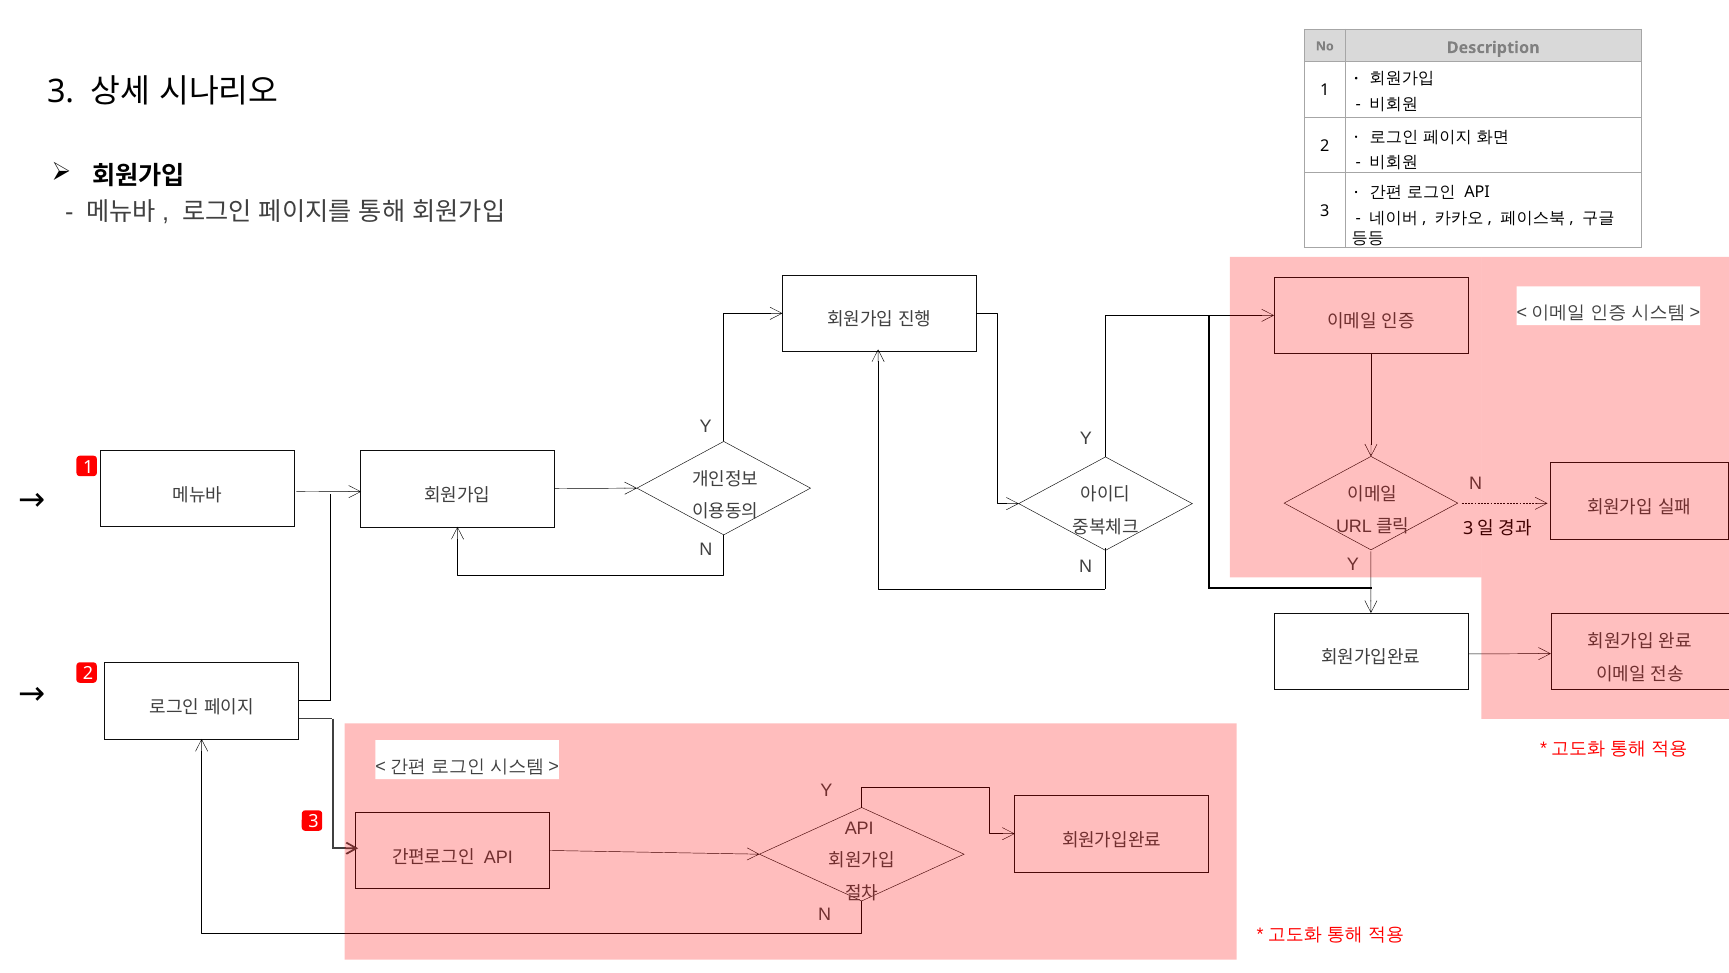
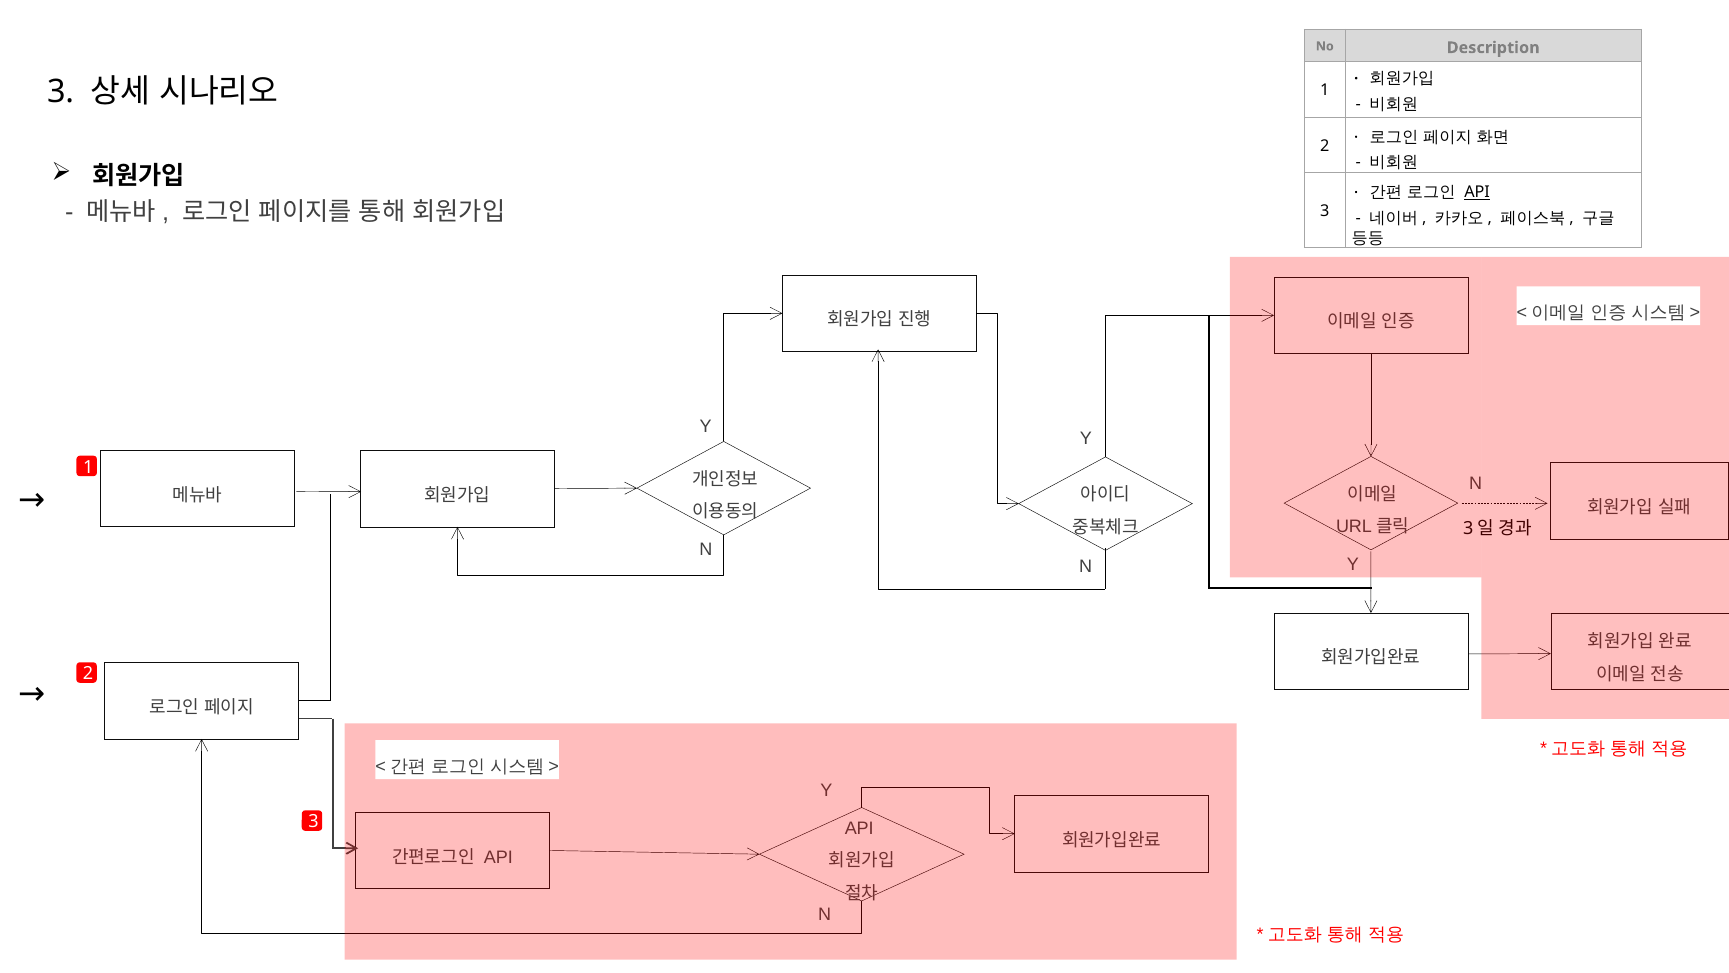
API at (1477, 192) underline: none -> present
